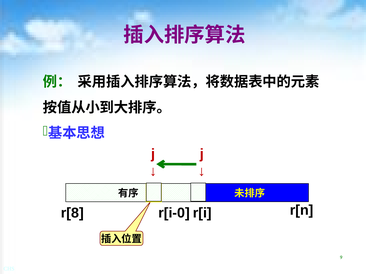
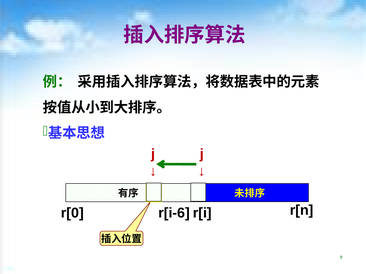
r[8: r[8 -> r[0
r[i-0: r[i-0 -> r[i-6
